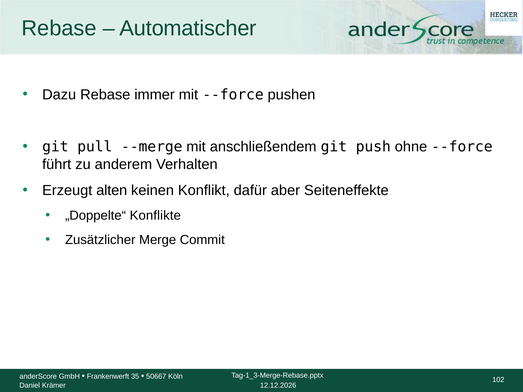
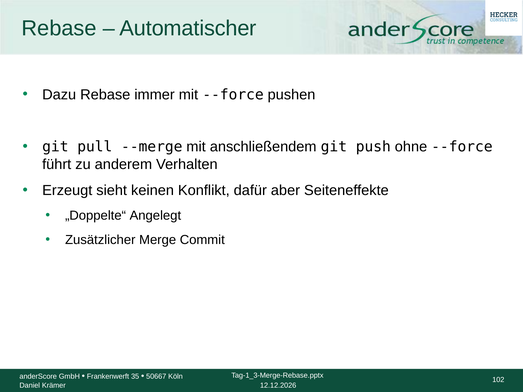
alten: alten -> sieht
Konflikte: Konflikte -> Angelegt
